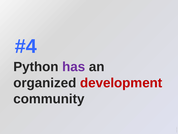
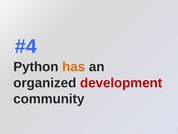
has colour: purple -> orange
